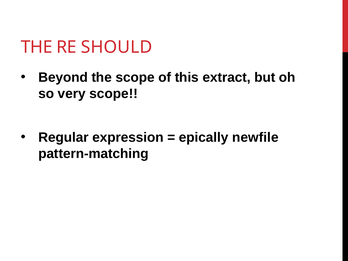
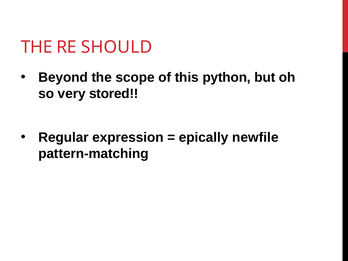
extract: extract -> python
very scope: scope -> stored
